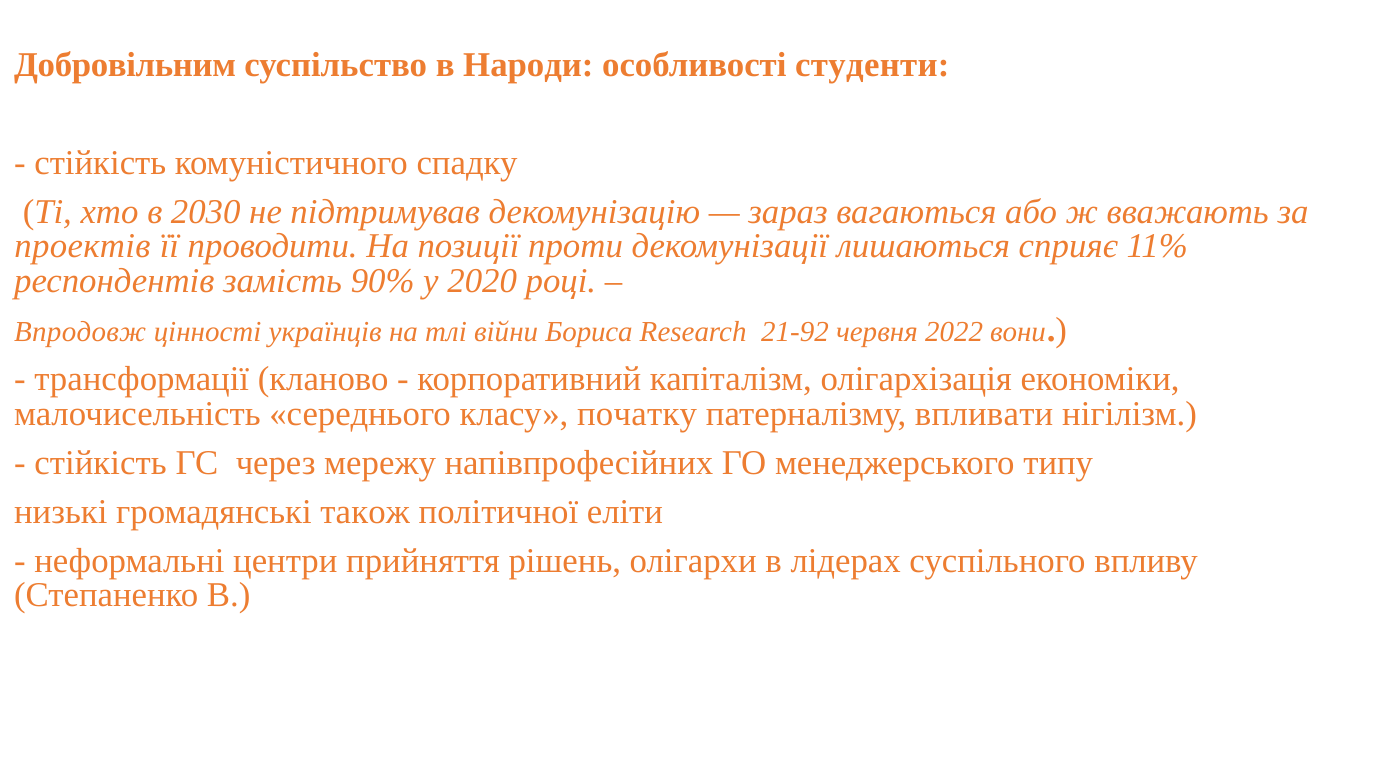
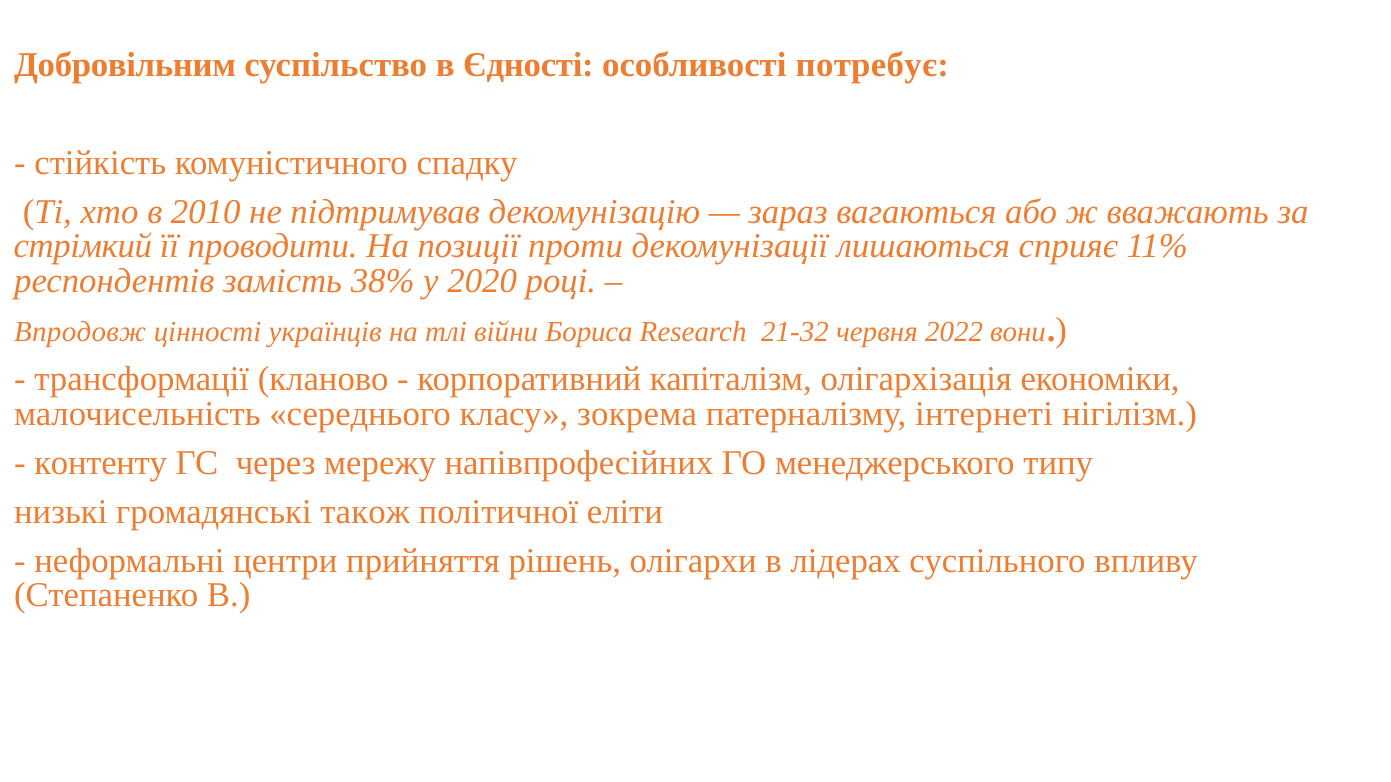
Народи: Народи -> Єдності
студенти: студенти -> потребує
2030: 2030 -> 2010
проектів: проектів -> стрімкий
90%: 90% -> 38%
21-92: 21-92 -> 21-32
початку: початку -> зокрема
впливати: впливати -> інтернеті
стійкість at (101, 463): стійкість -> контенту
